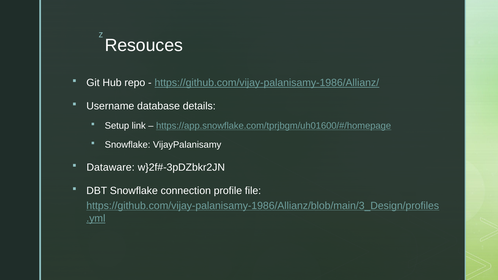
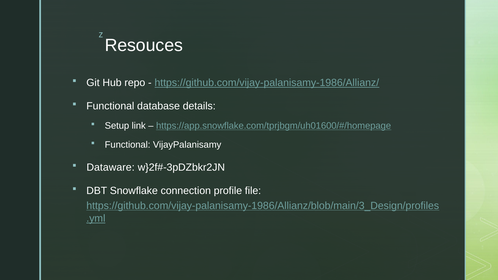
Username at (110, 106): Username -> Functional
Snowflake at (128, 145): Snowflake -> Functional
